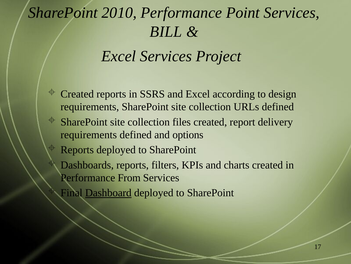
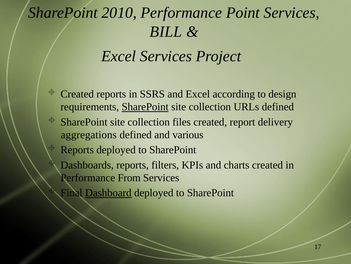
SharePoint at (145, 107) underline: none -> present
requirements at (89, 134): requirements -> aggregations
options: options -> various
